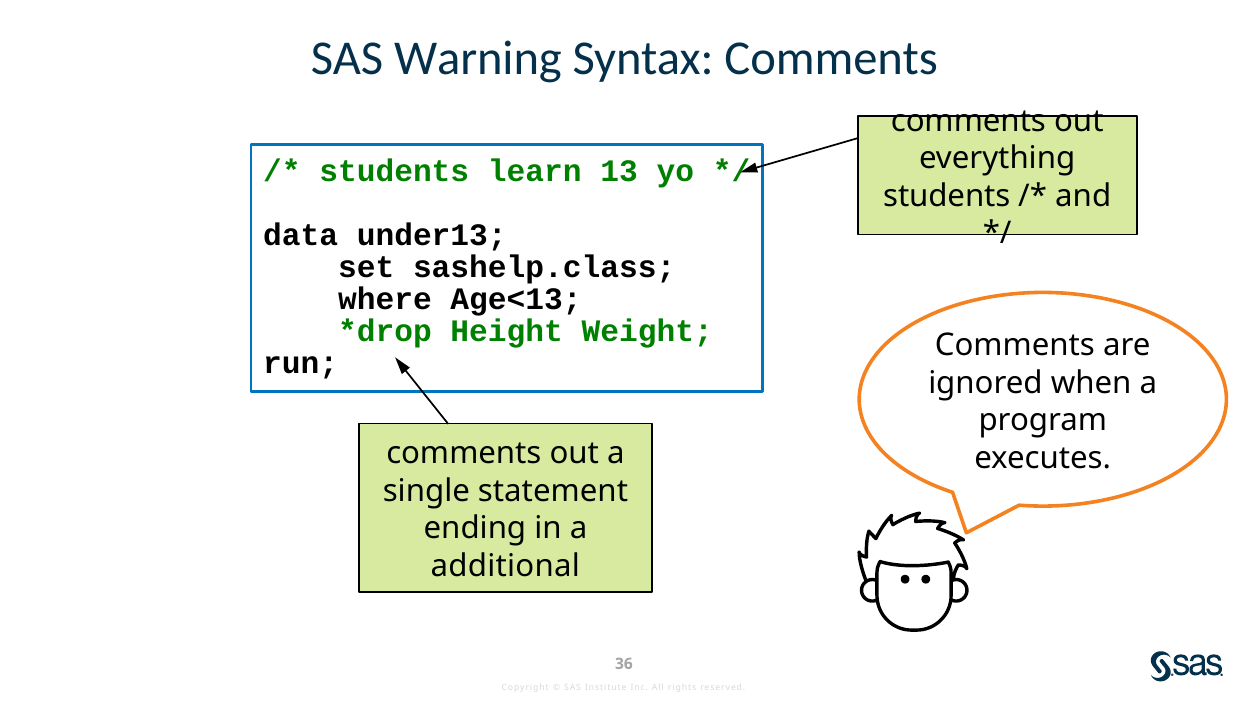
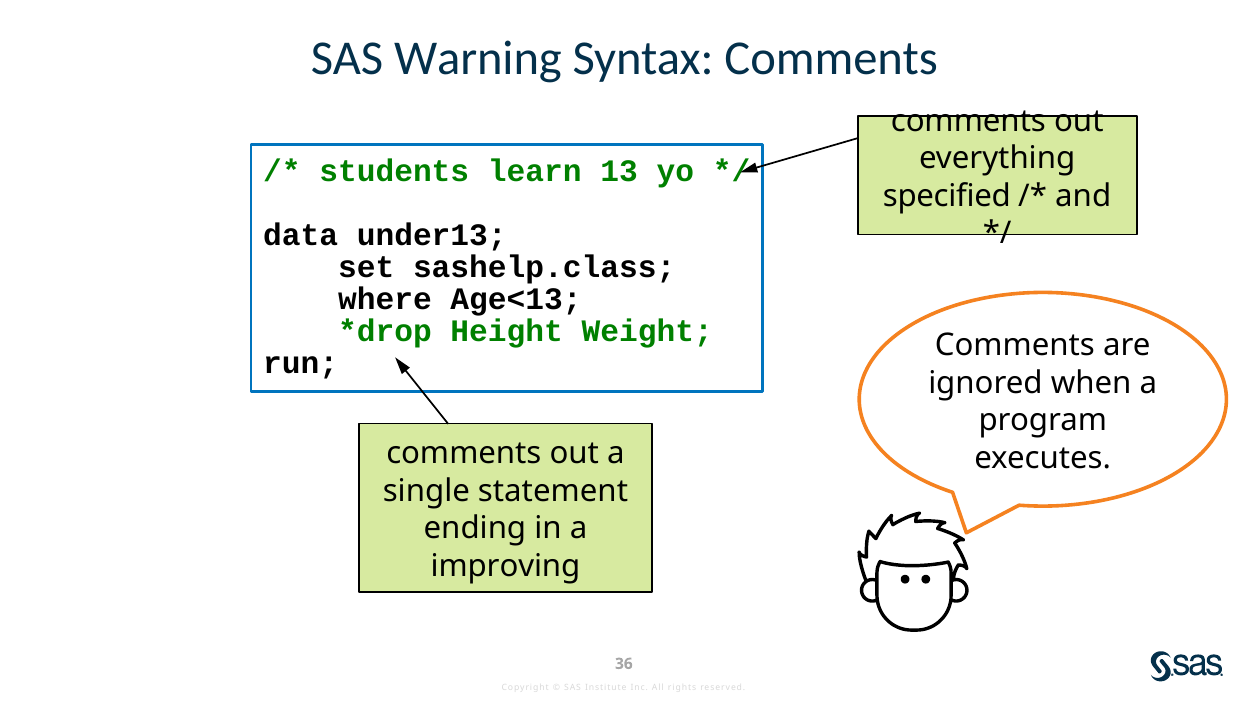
students at (947, 196): students -> specified
additional: additional -> improving
